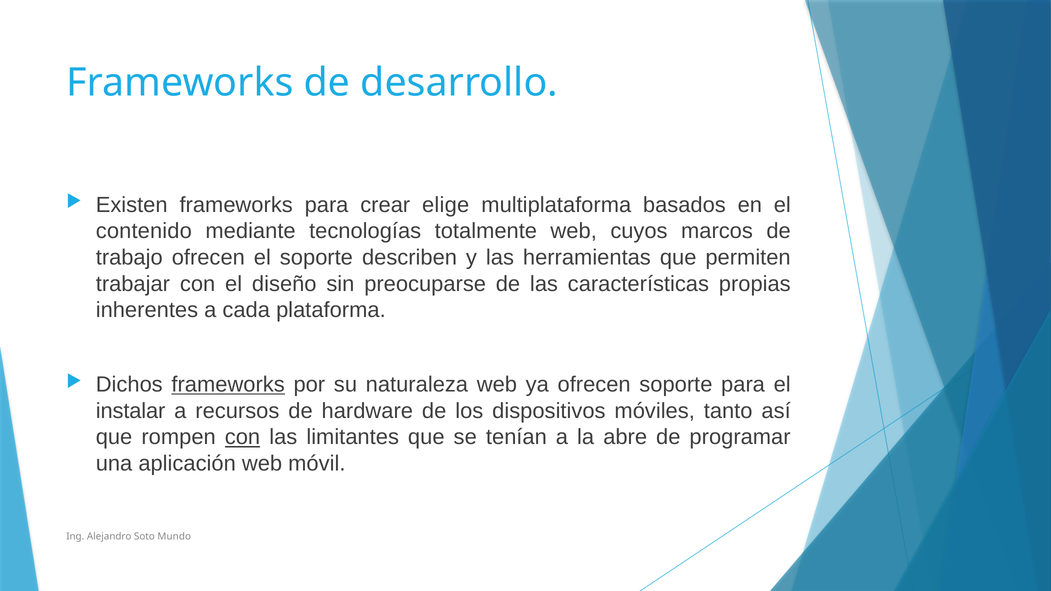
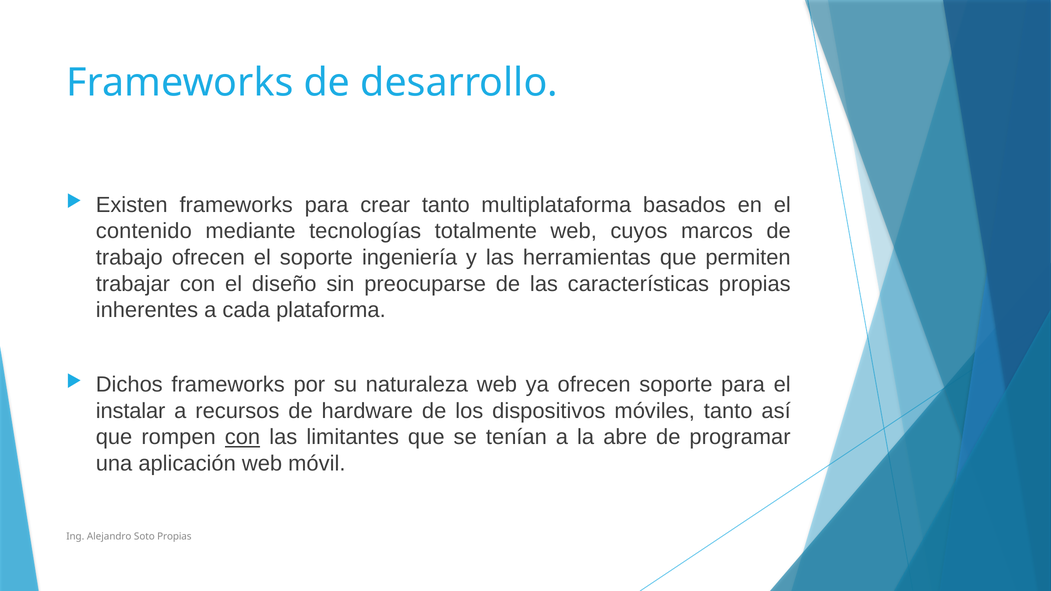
crear elige: elige -> tanto
describen: describen -> ingeniería
frameworks at (228, 385) underline: present -> none
Soto Mundo: Mundo -> Propias
